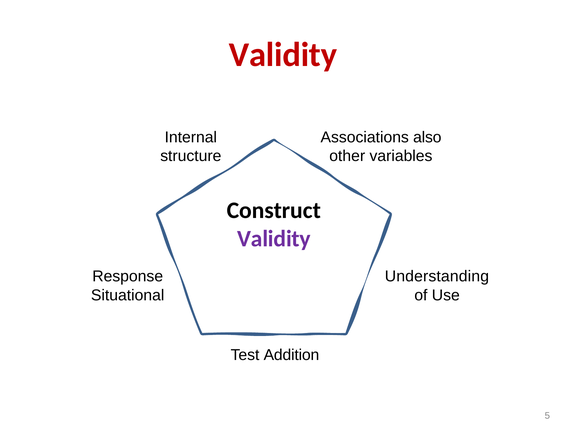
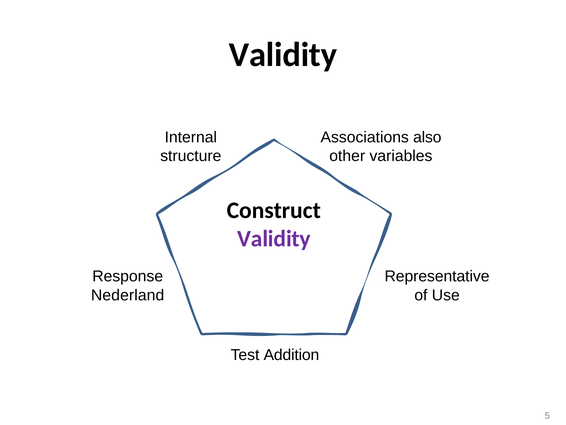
Validity at (283, 55) colour: red -> black
Understanding: Understanding -> Representative
Situational: Situational -> Nederland
